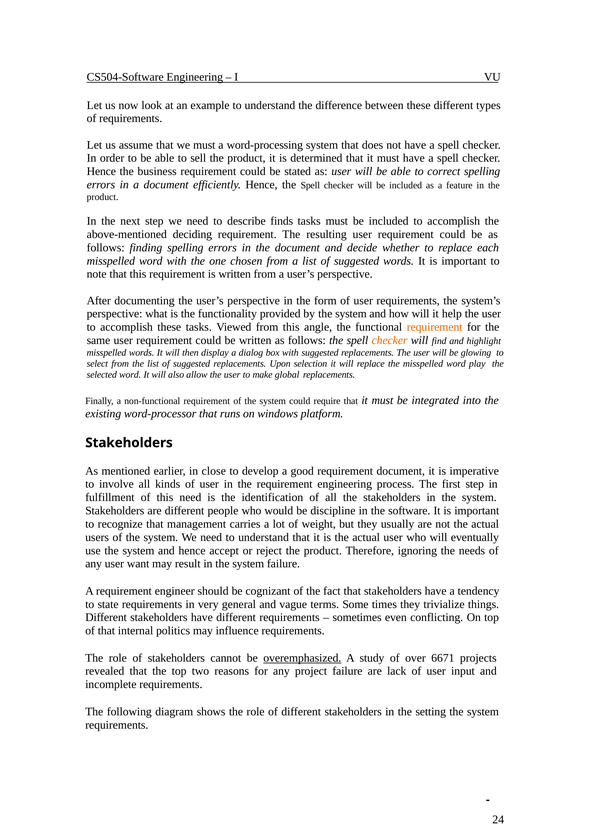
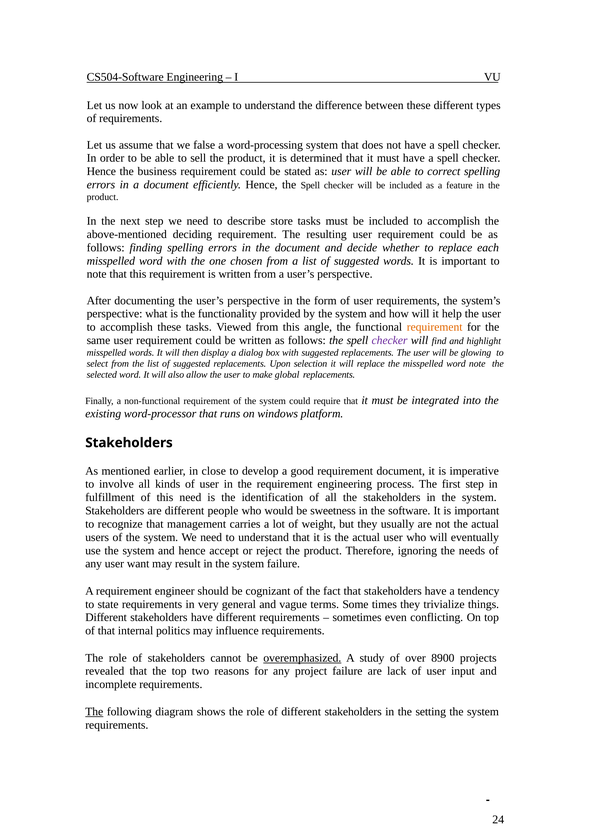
we must: must -> false
finds: finds -> store
checker at (390, 341) colour: orange -> purple
word play: play -> note
discipline: discipline -> sweetness
6671: 6671 -> 8900
The at (94, 712) underline: none -> present
